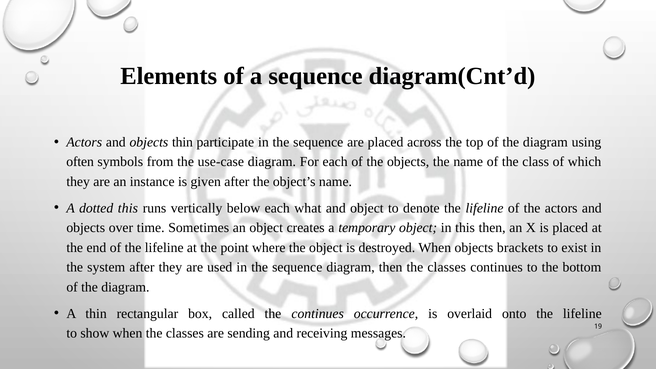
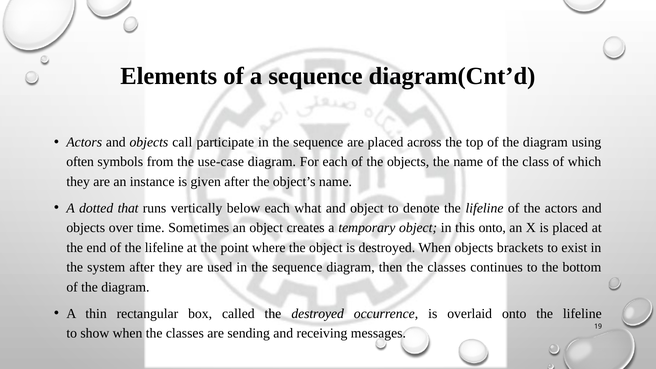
objects thin: thin -> call
dotted this: this -> that
this then: then -> onto
the continues: continues -> destroyed
